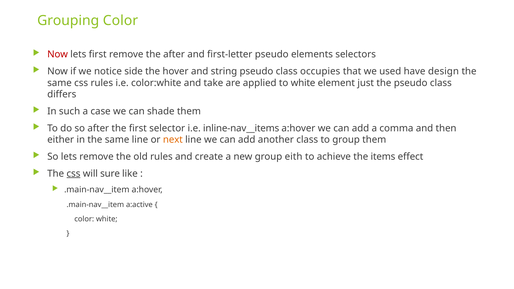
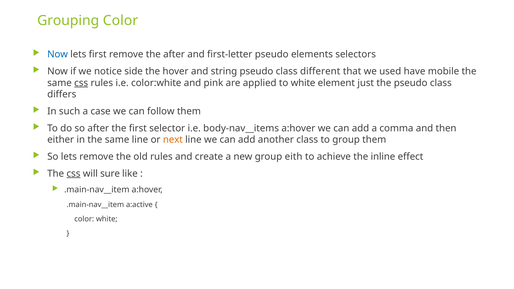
Now at (58, 54) colour: red -> blue
occupies: occupies -> different
design: design -> mobile
css at (81, 83) underline: none -> present
take: take -> pink
shade: shade -> follow
inline-nav__items: inline-nav__items -> body-nav__items
items: items -> inline
